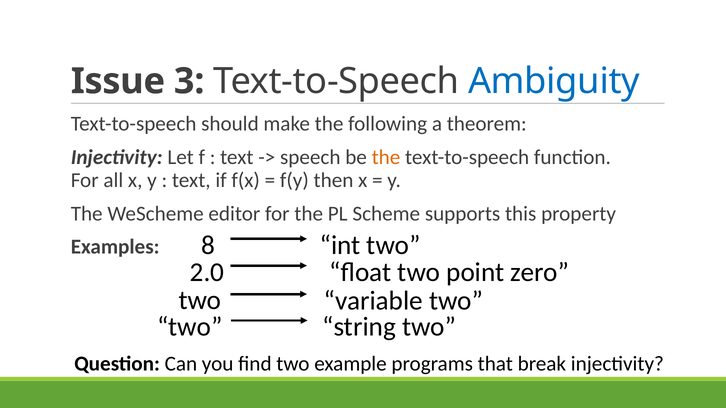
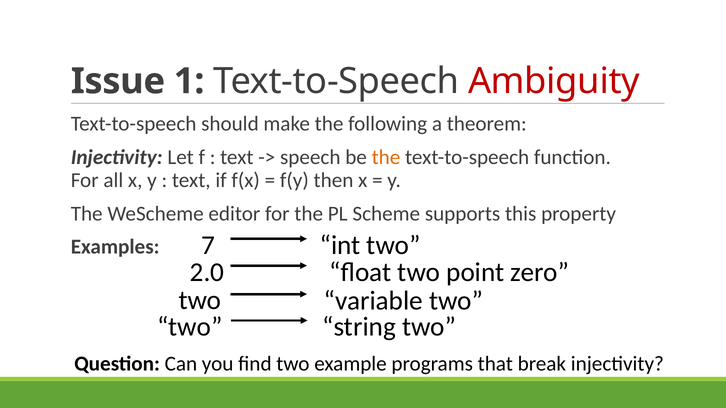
3: 3 -> 1
Ambiguity colour: blue -> red
8: 8 -> 7
